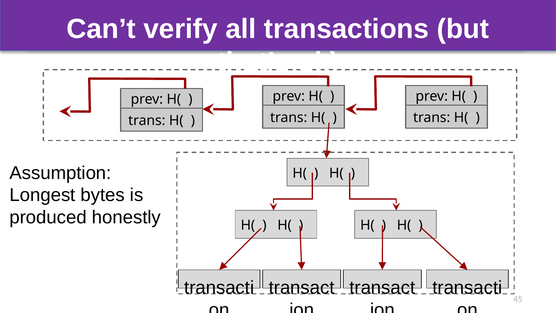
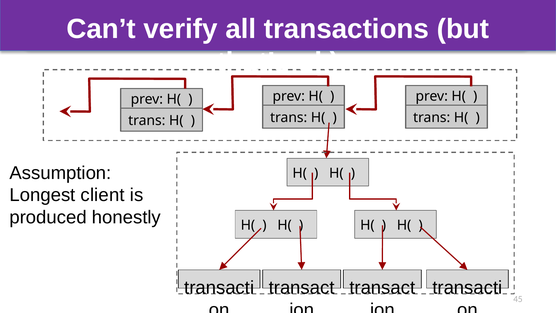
bytes: bytes -> client
